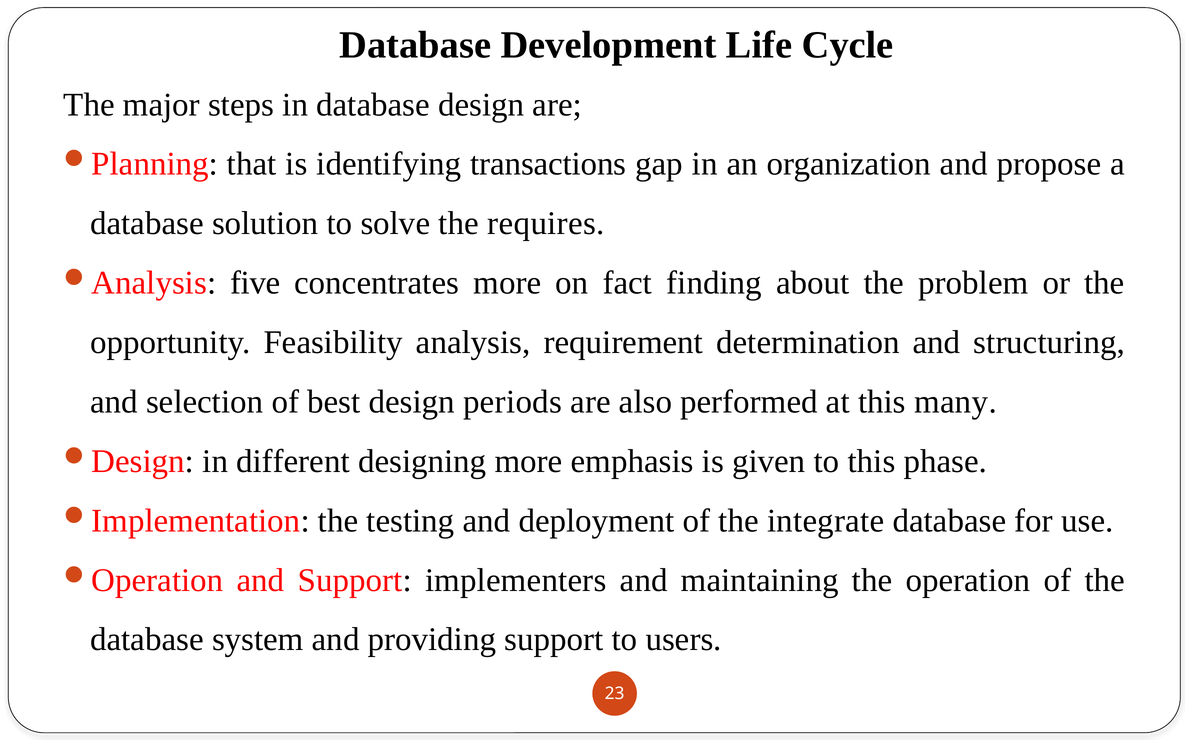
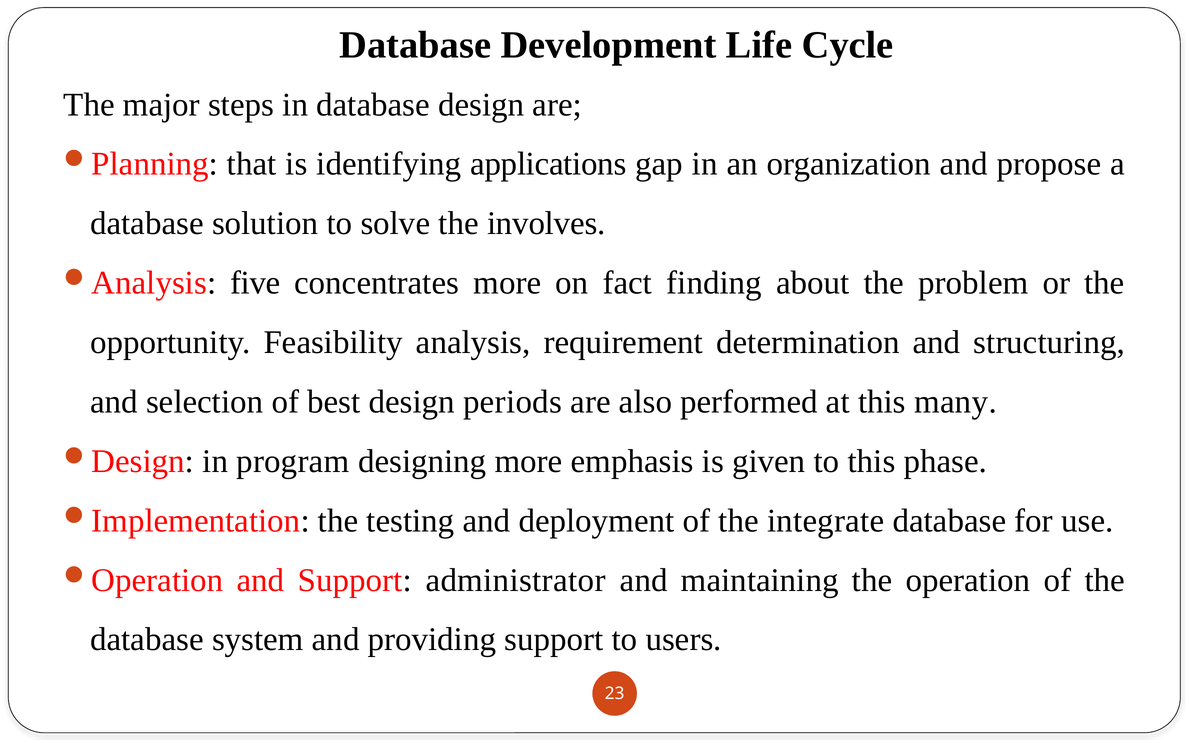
transactions: transactions -> applications
requires: requires -> involves
different: different -> program
implementers: implementers -> administrator
